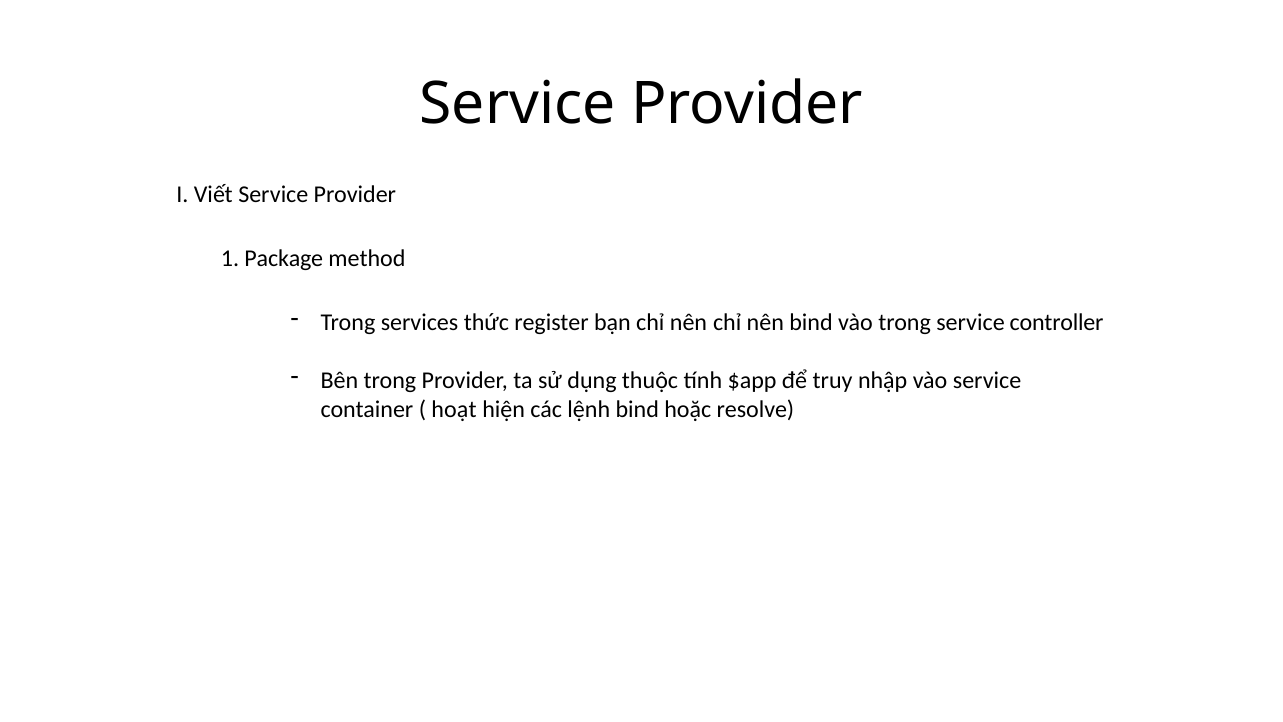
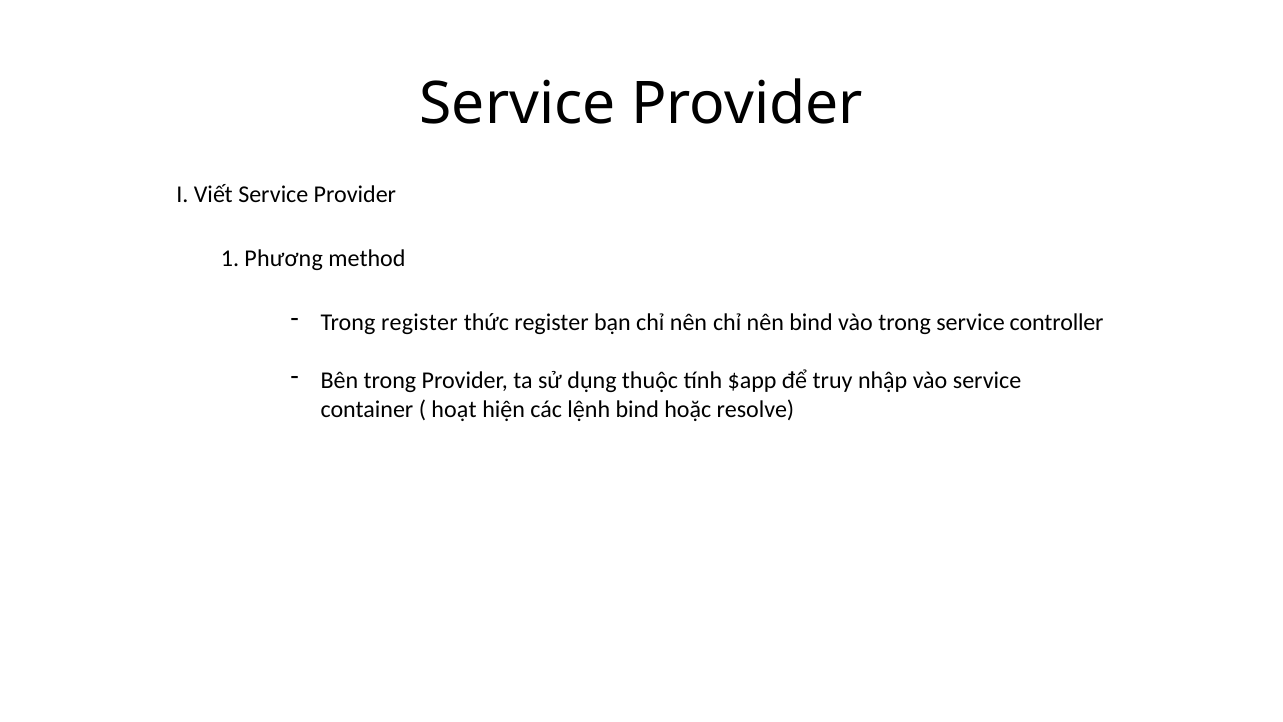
Package: Package -> Phương
Trong services: services -> register
